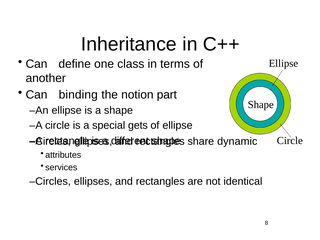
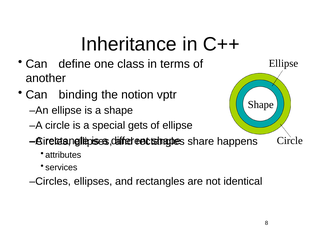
part: part -> vptr
dynamic: dynamic -> happens
